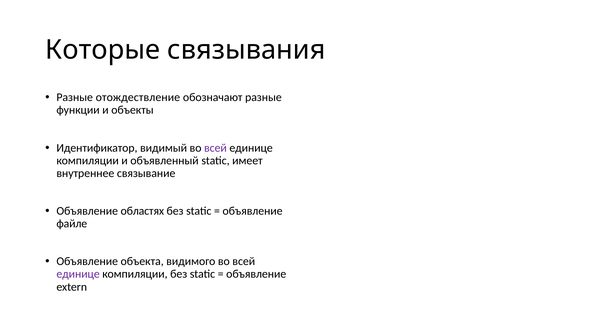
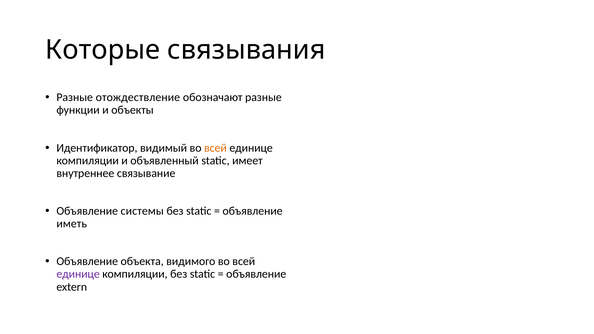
всей at (215, 148) colour: purple -> orange
областях: областях -> системы
файле: файле -> иметь
